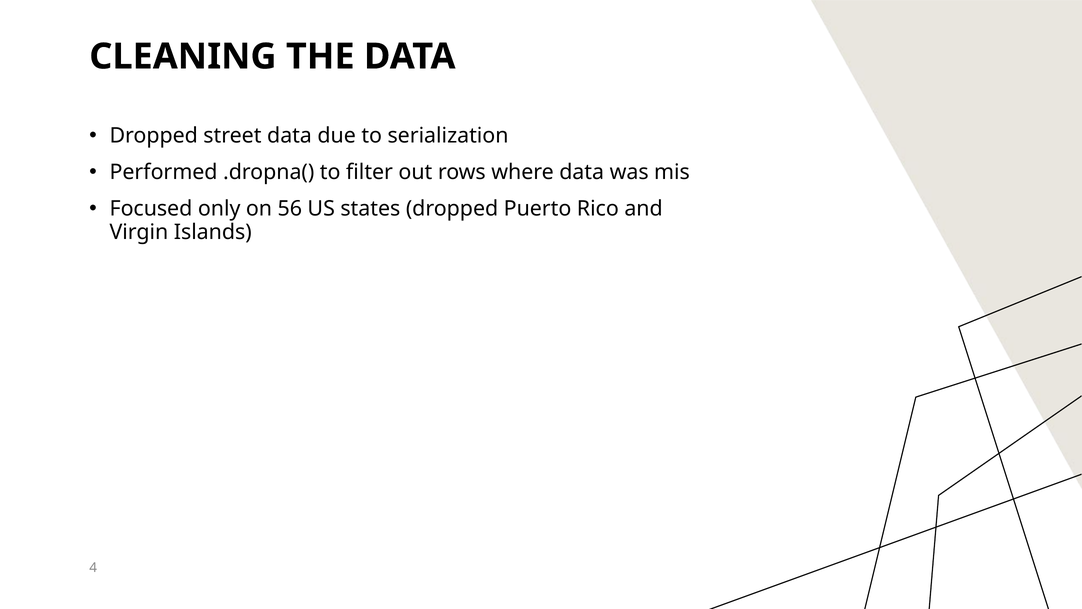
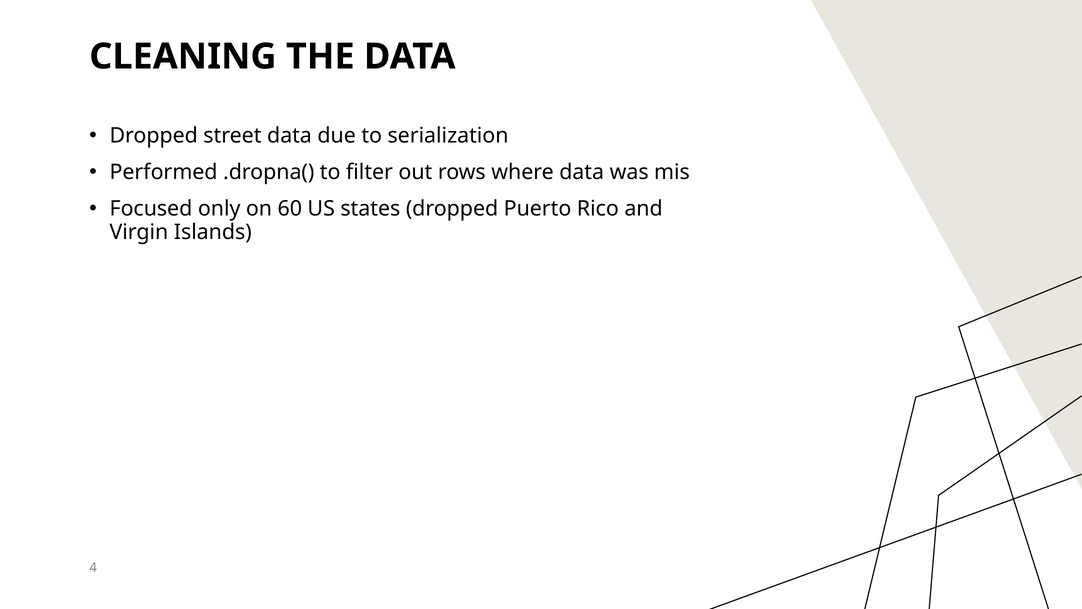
56: 56 -> 60
